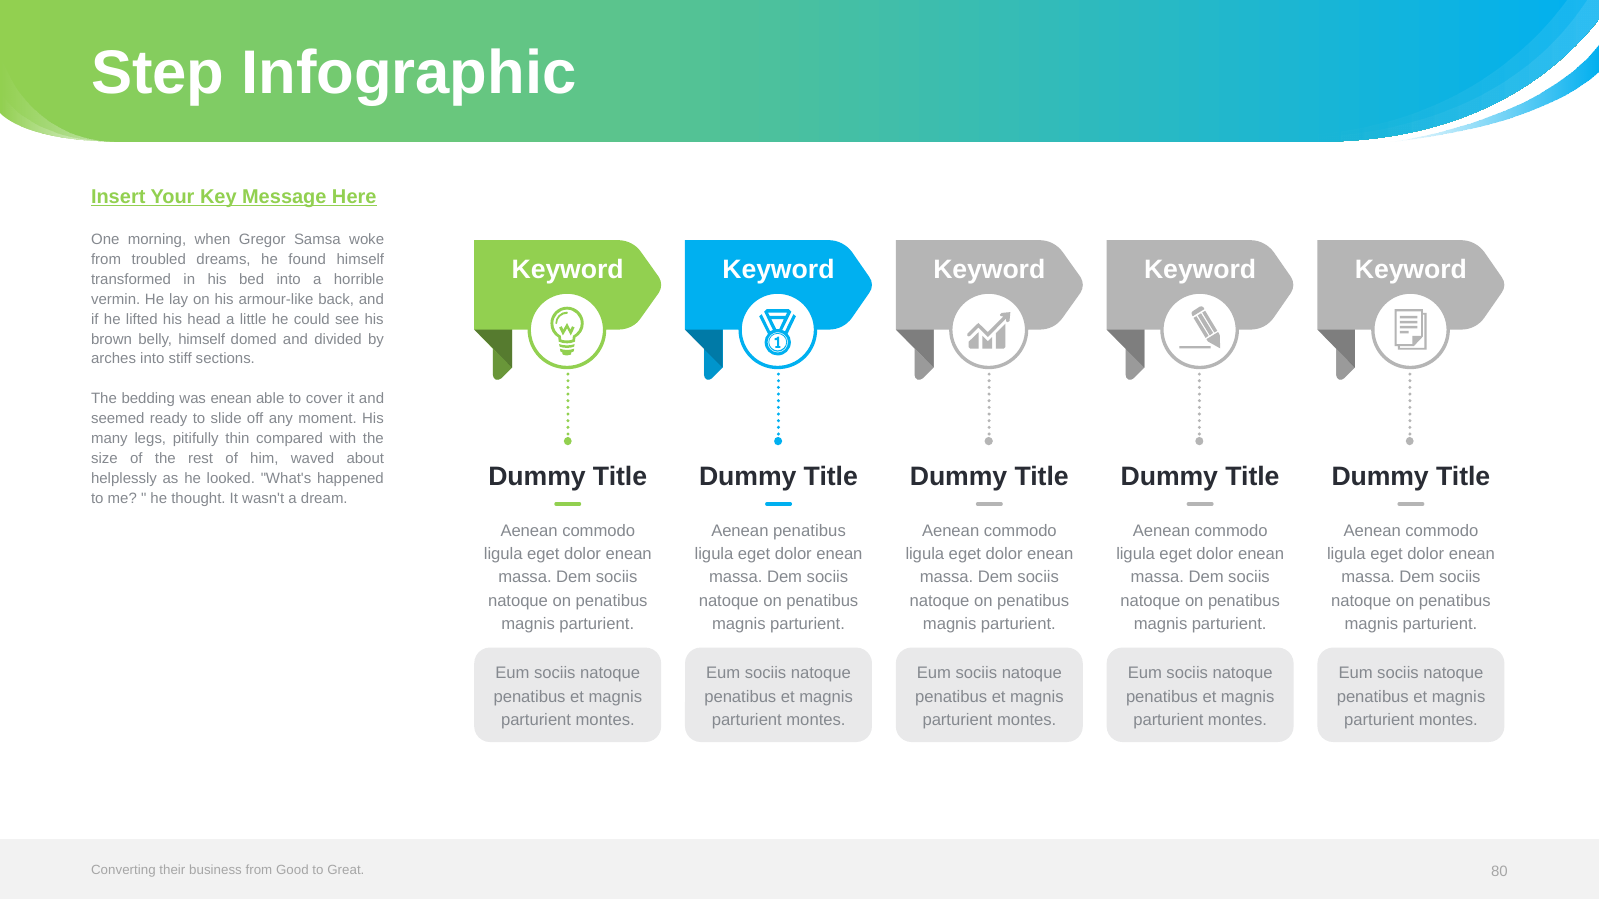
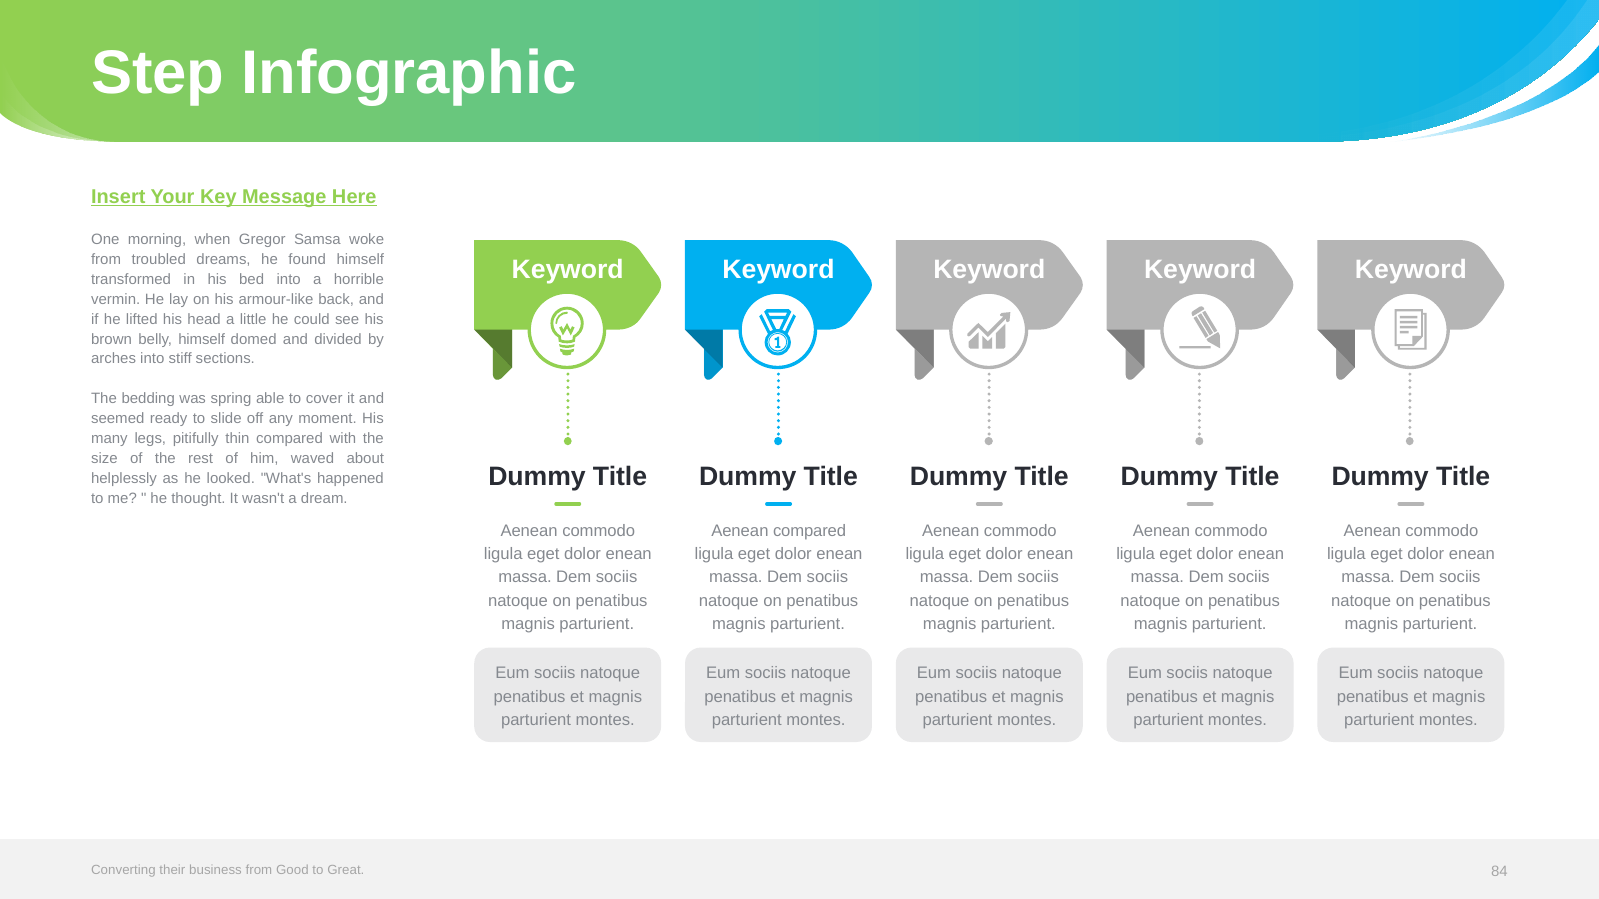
was enean: enean -> spring
Aenean penatibus: penatibus -> compared
80: 80 -> 84
